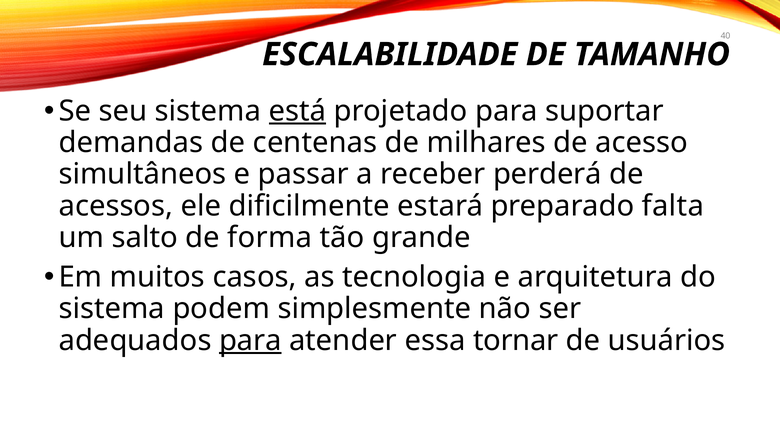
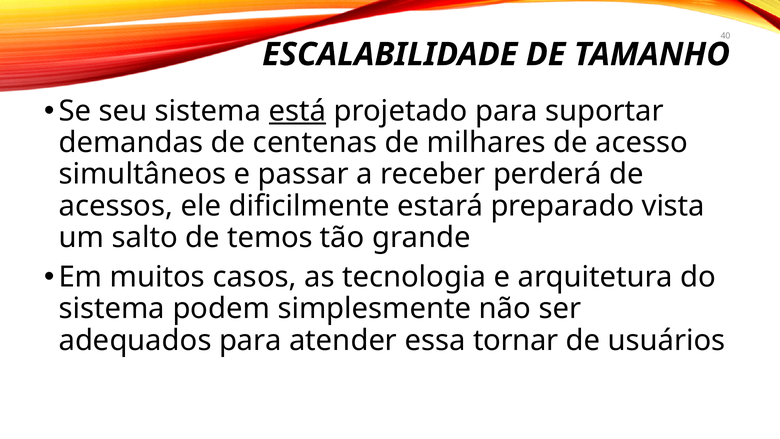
falta: falta -> vista
forma: forma -> temos
para at (250, 340) underline: present -> none
